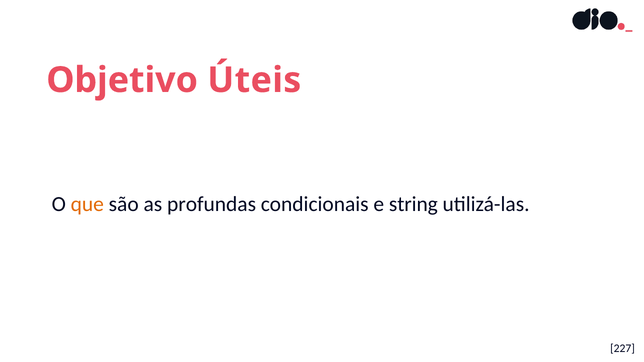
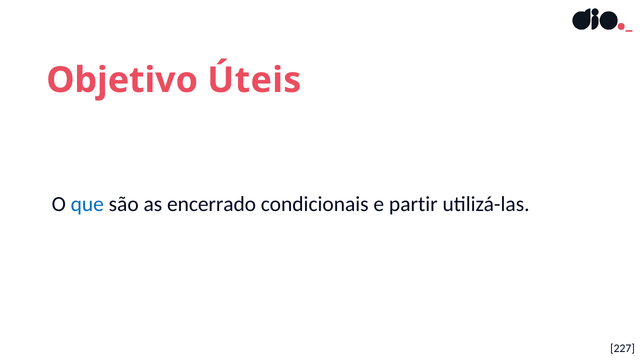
que colour: orange -> blue
profundas: profundas -> encerrado
string: string -> partir
